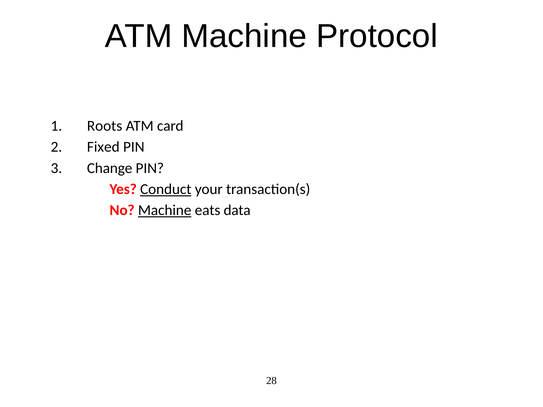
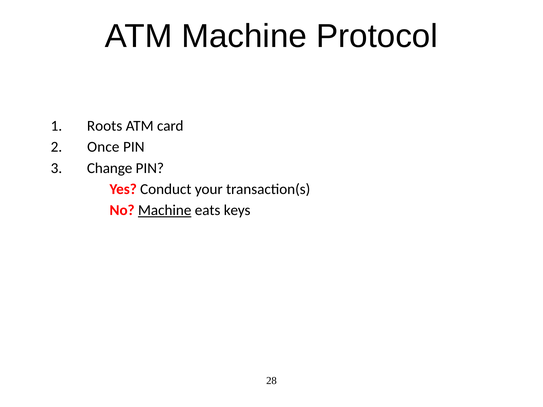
Fixed: Fixed -> Once
Conduct underline: present -> none
data: data -> keys
